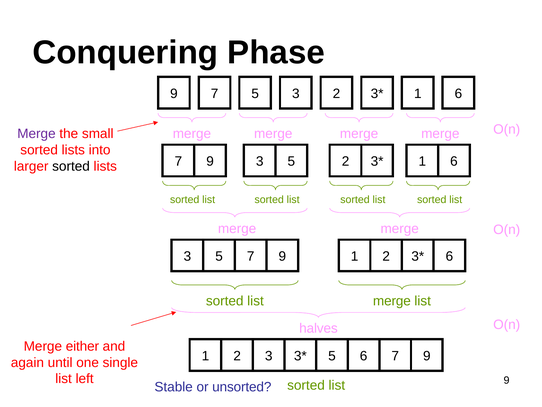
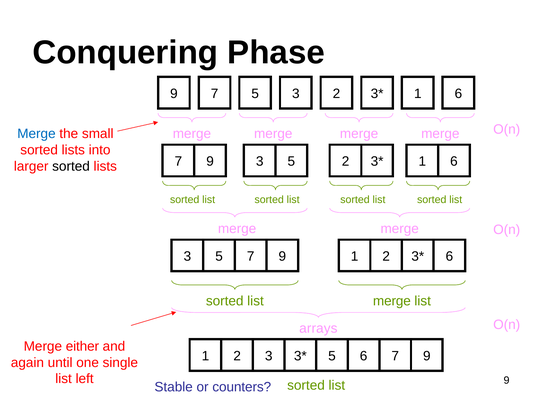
Merge at (36, 134) colour: purple -> blue
halves: halves -> arrays
unsorted: unsorted -> counters
